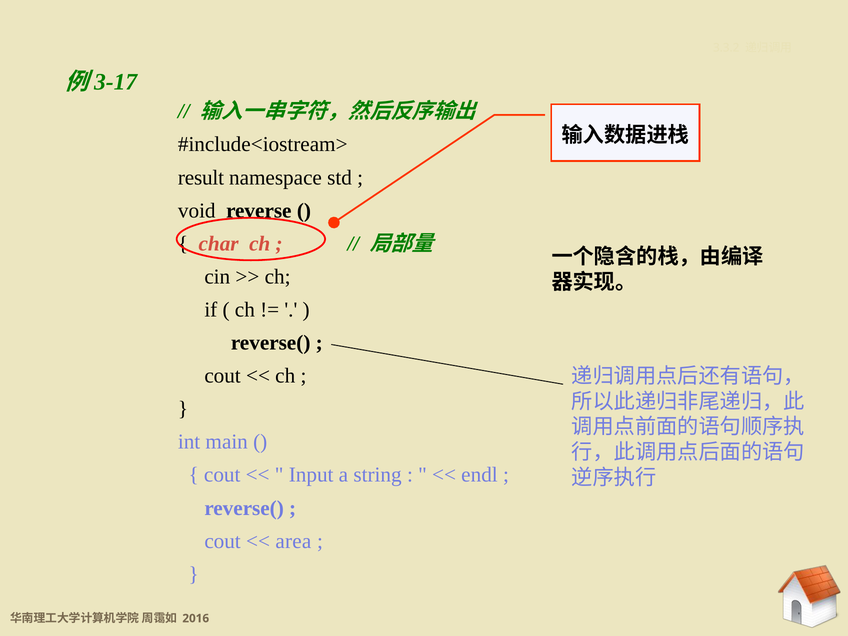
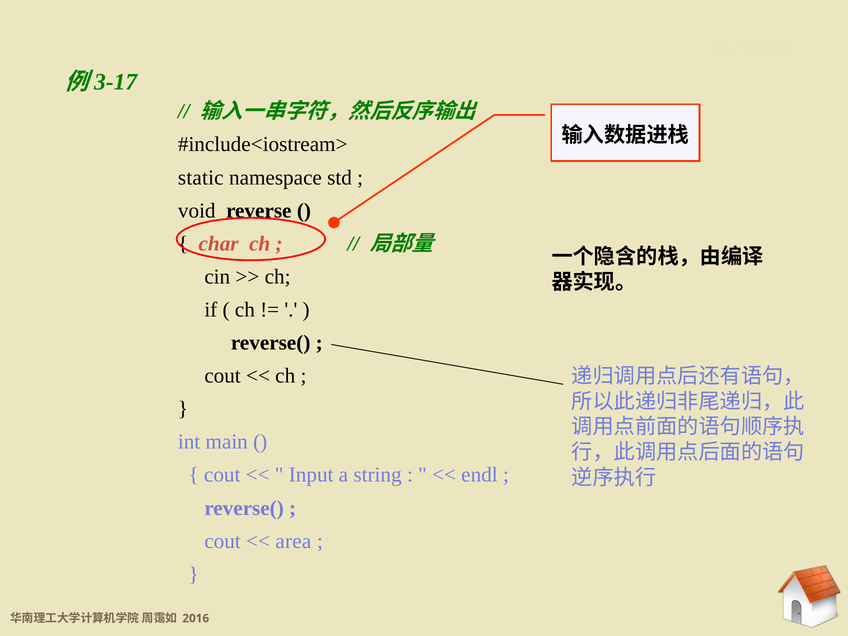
result: result -> static
